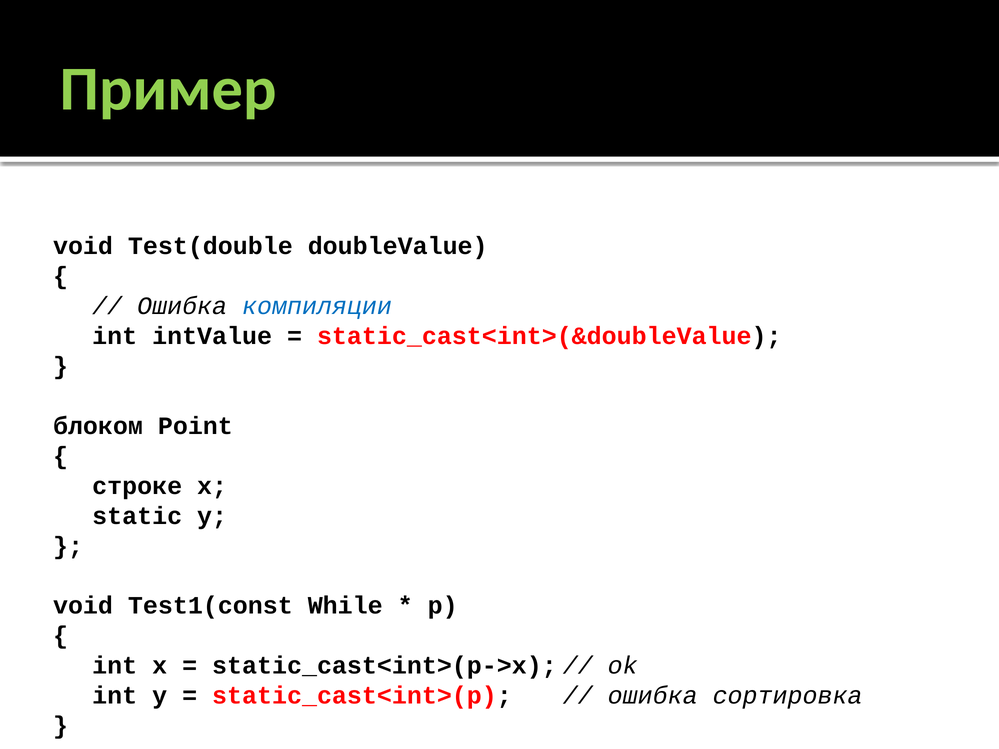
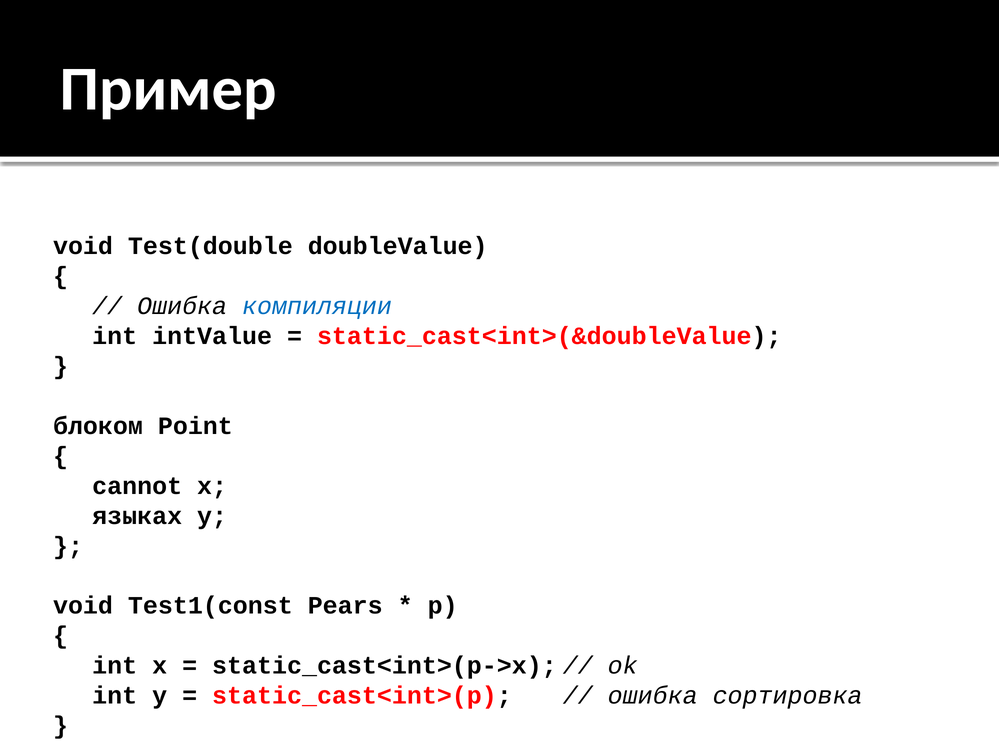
Пример colour: light green -> white
строке: строке -> cannot
static: static -> языках
While: While -> Pears
